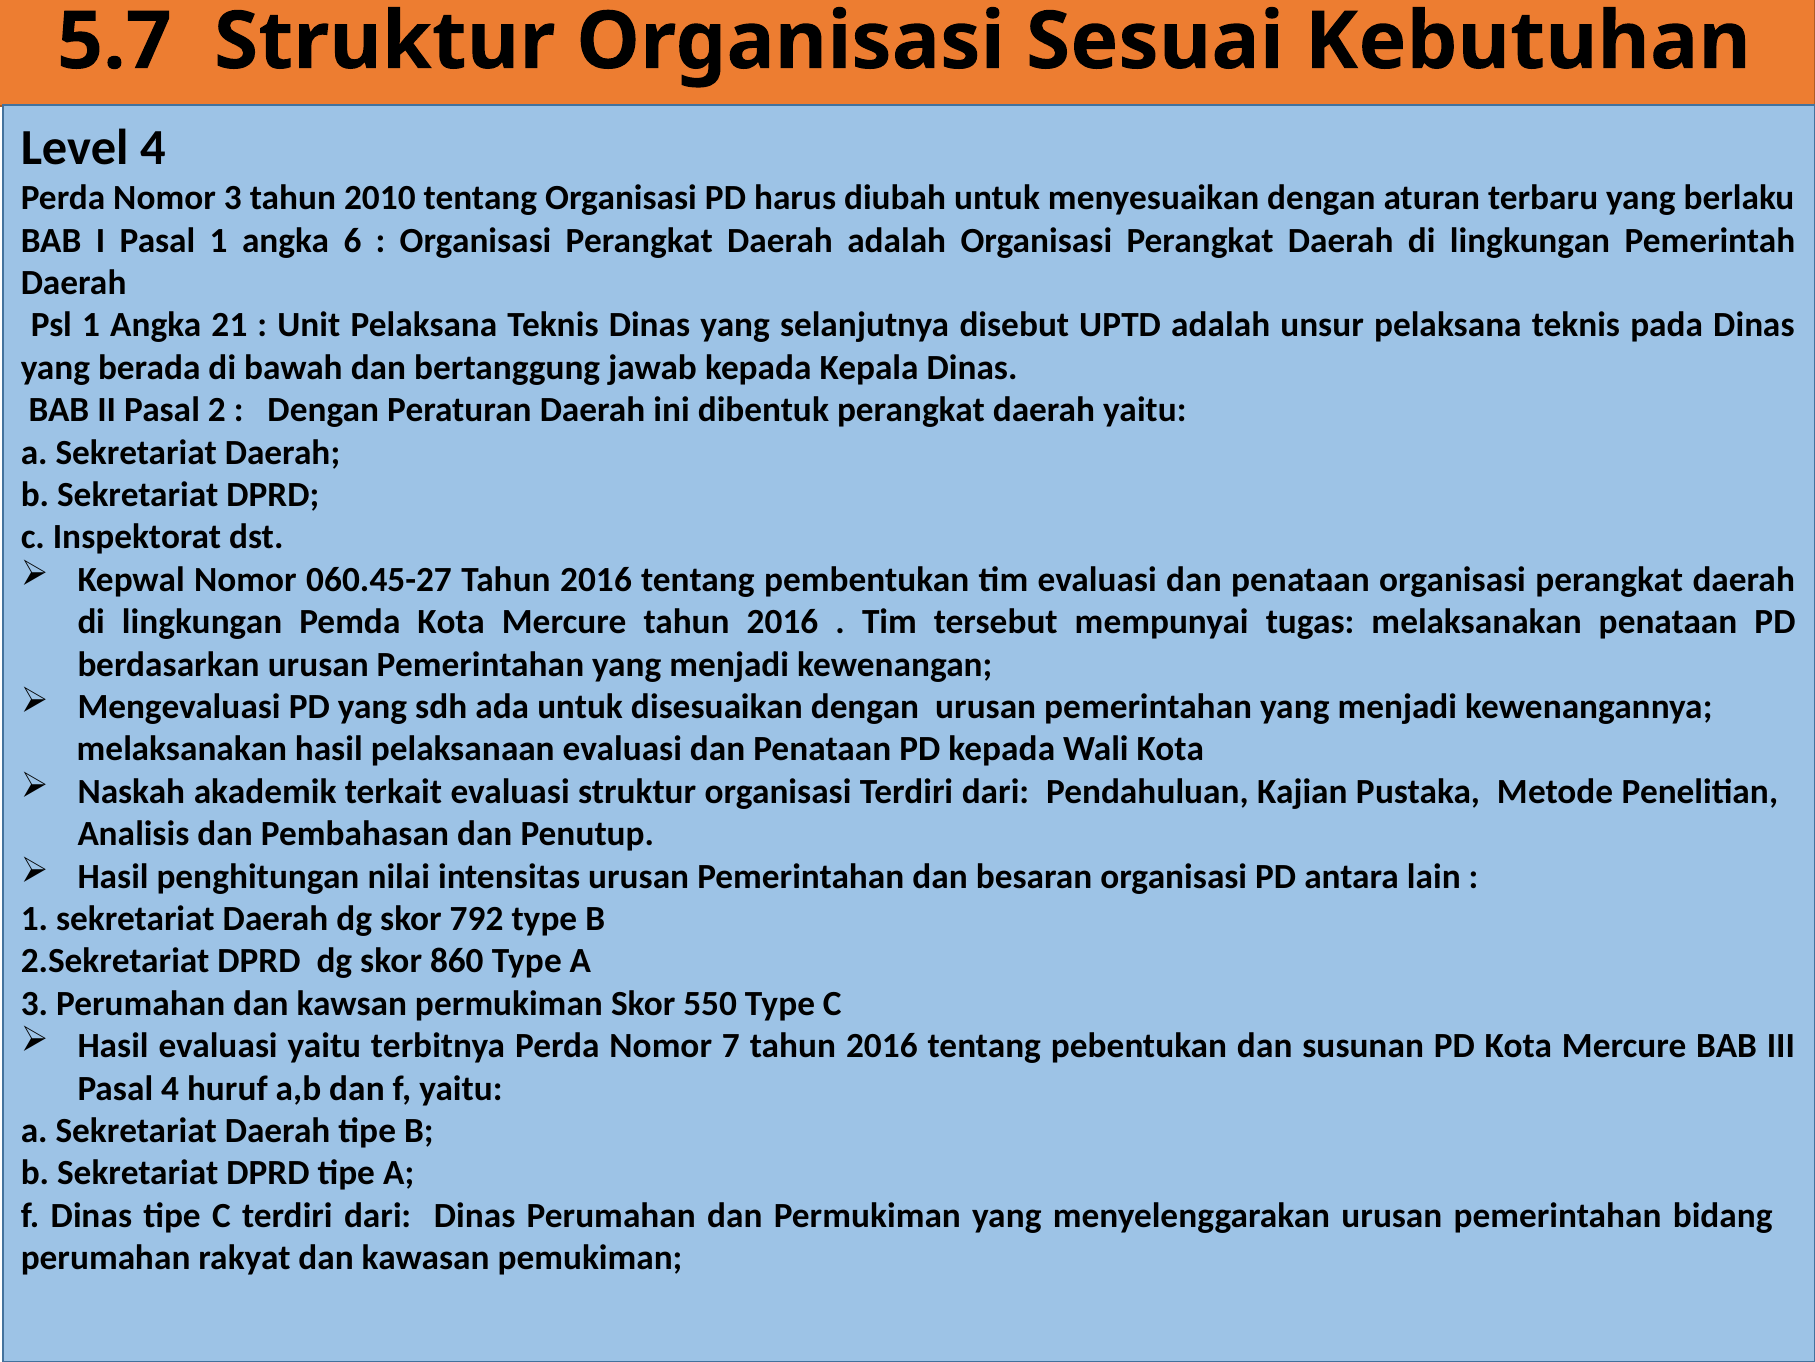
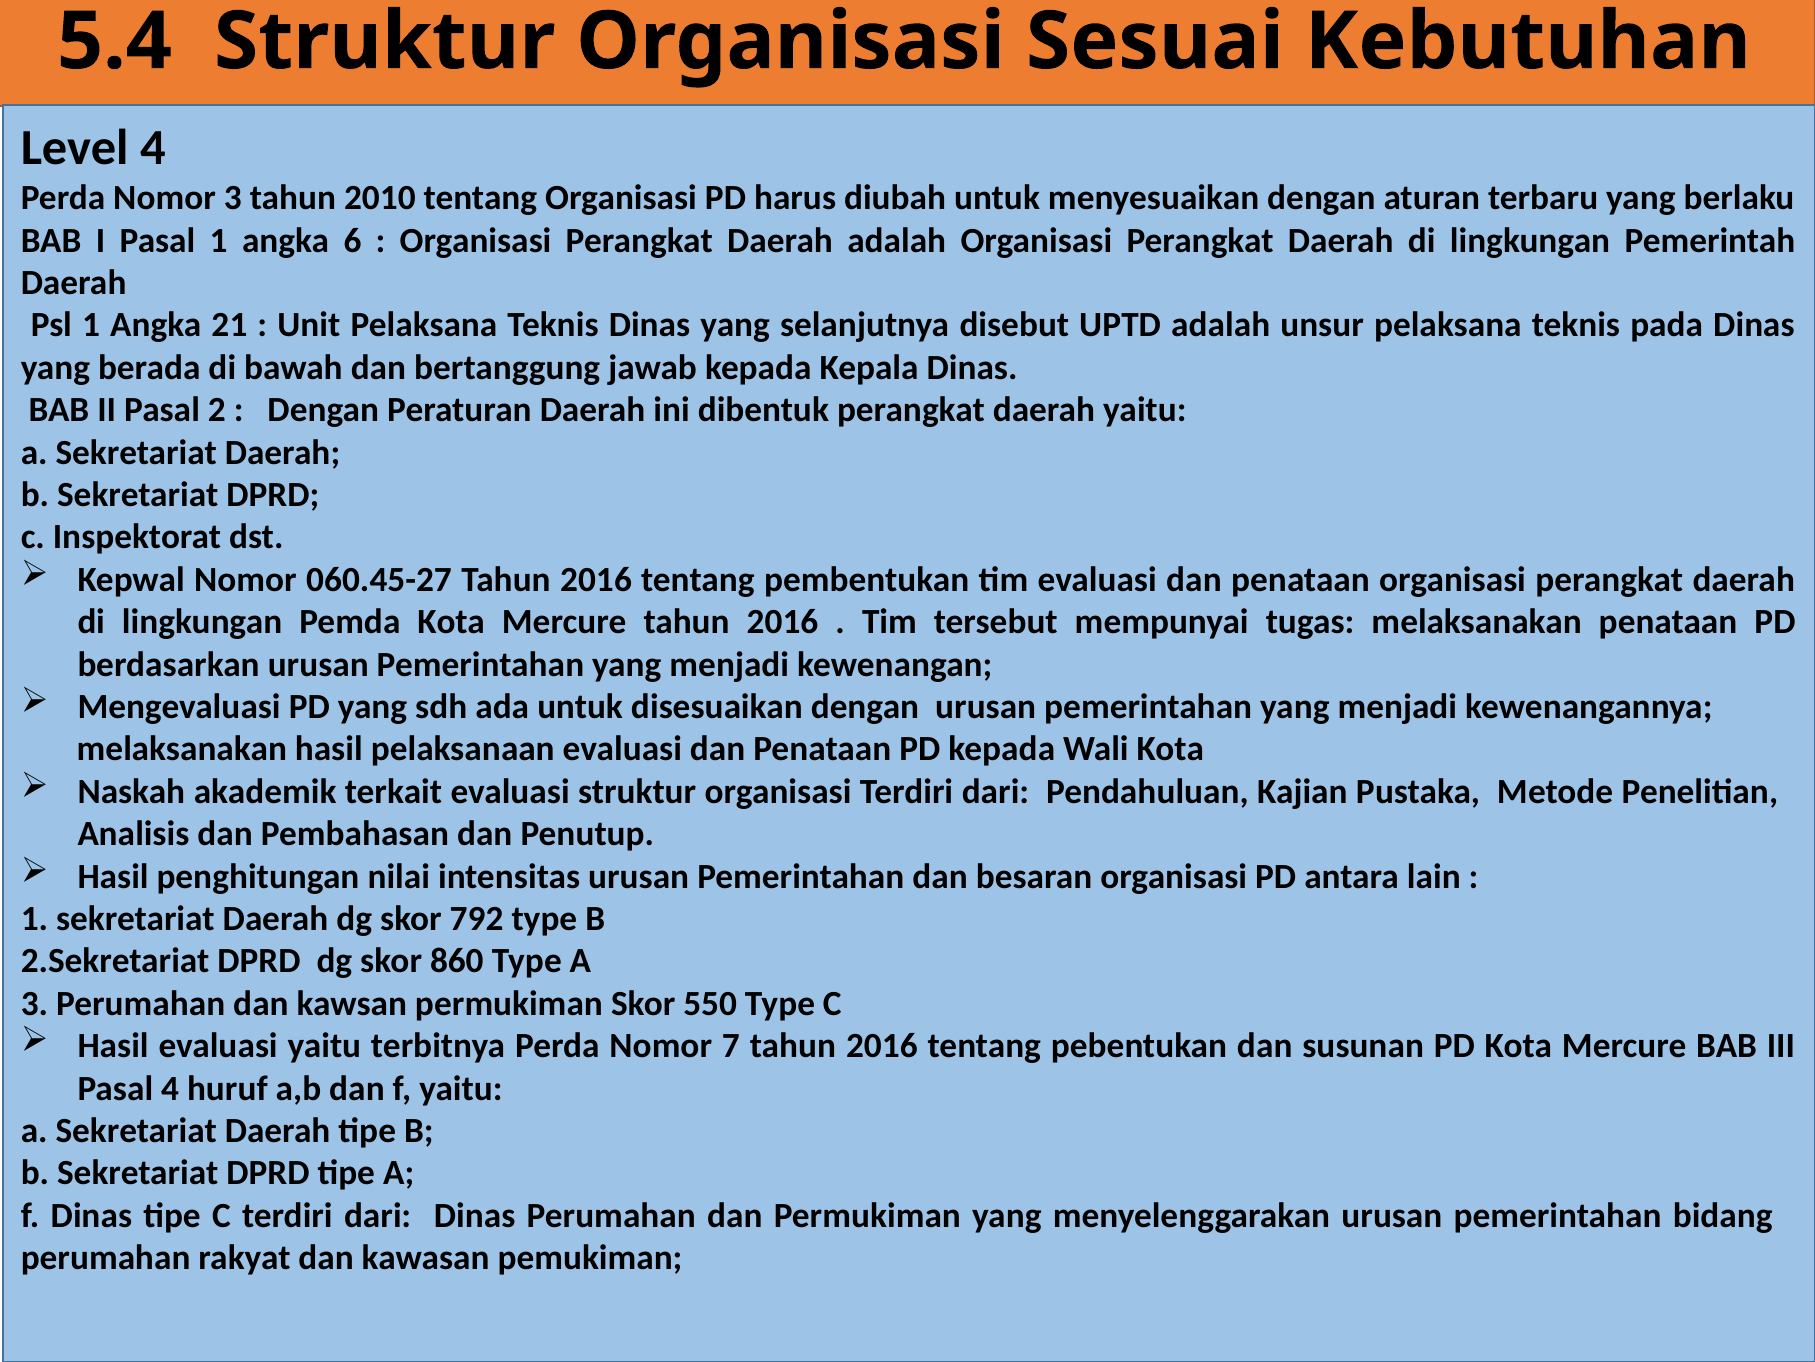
5.7: 5.7 -> 5.4
